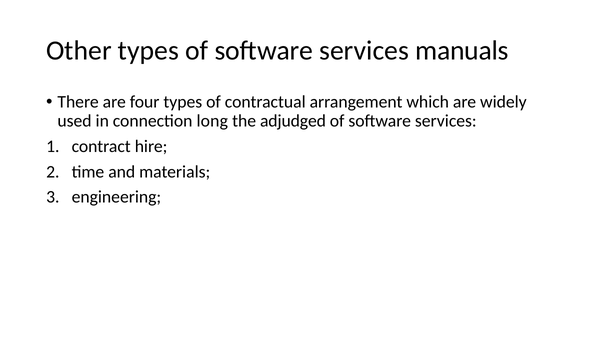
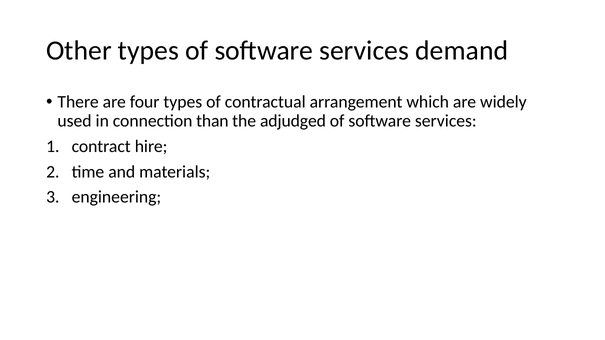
manuals: manuals -> demand
long: long -> than
